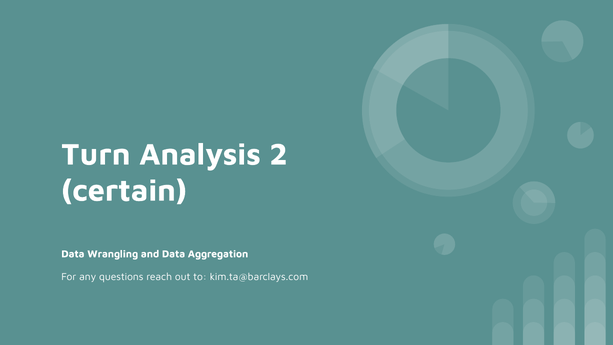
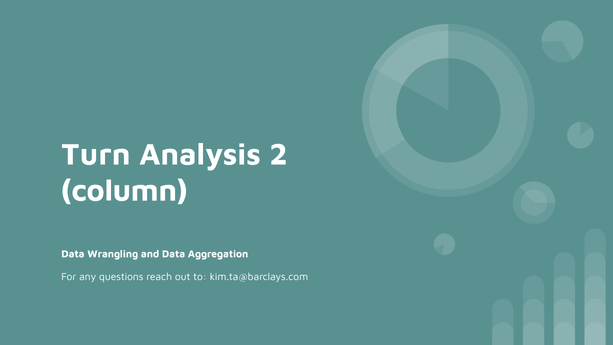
certain: certain -> column
